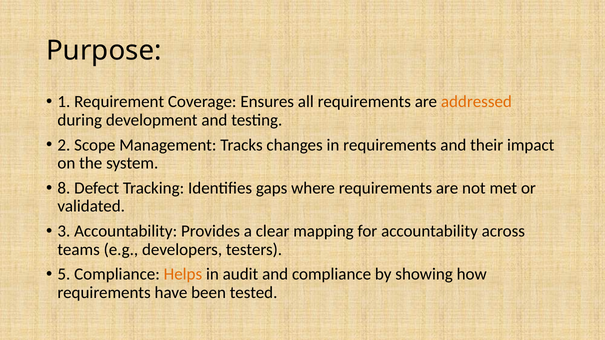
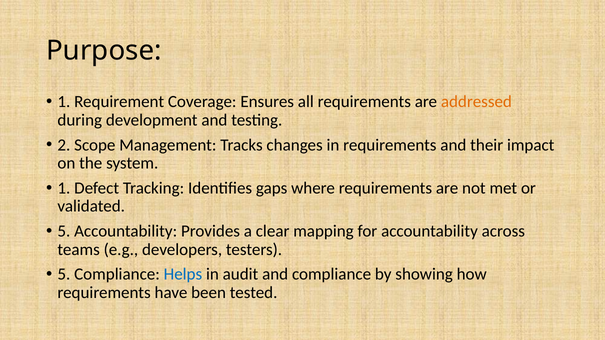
8 at (64, 188): 8 -> 1
3 at (64, 231): 3 -> 5
Helps colour: orange -> blue
